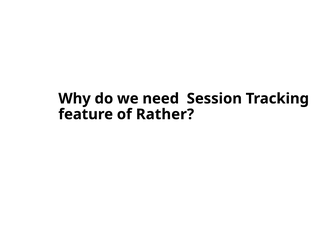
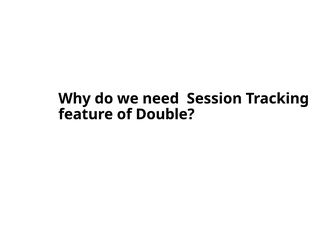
Rather: Rather -> Double
